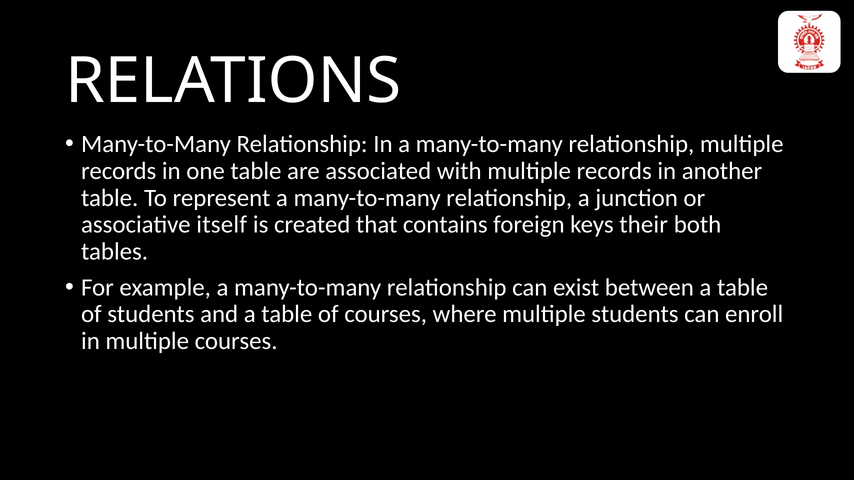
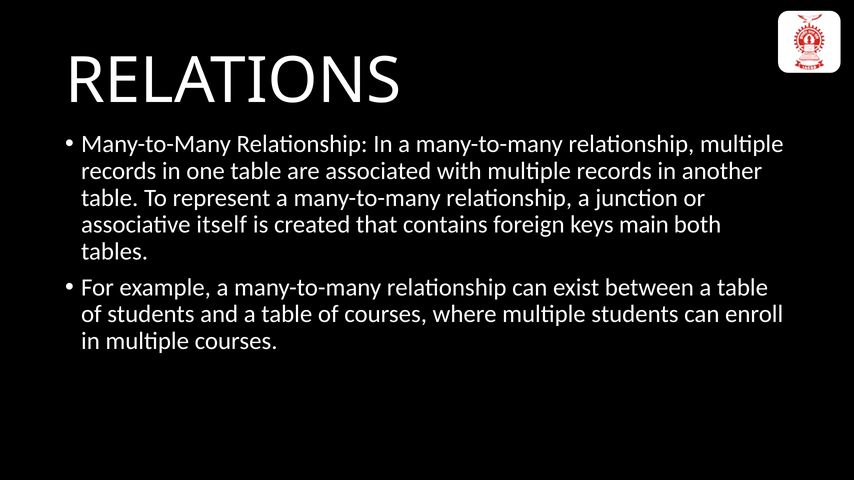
their: their -> main
